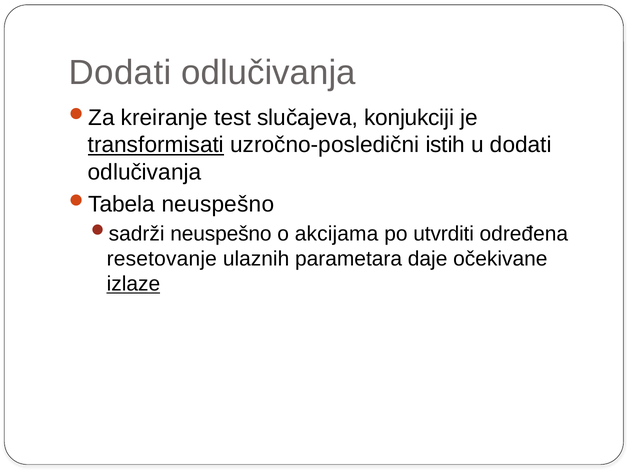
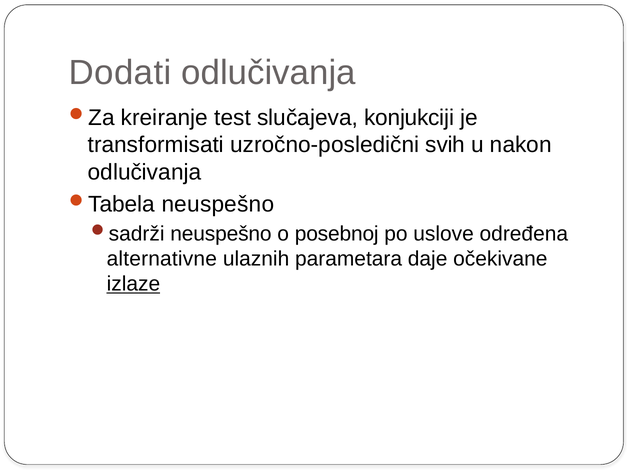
transformisati underline: present -> none
istih: istih -> svih
u dodati: dodati -> nakon
akcijama: akcijama -> posebnoj
utvrditi: utvrditi -> uslove
resetovanje: resetovanje -> alternativne
